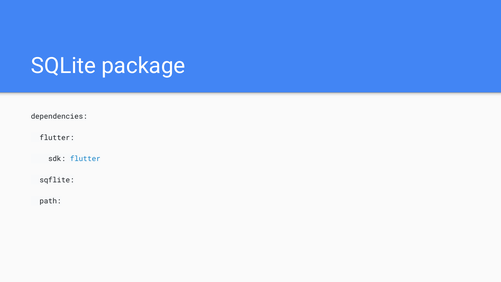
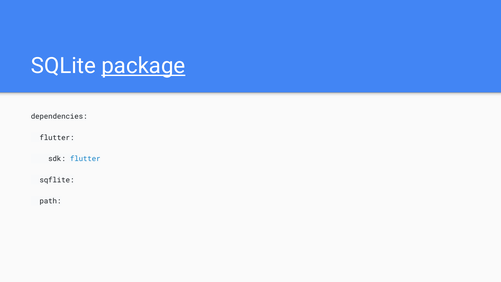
package underline: none -> present
